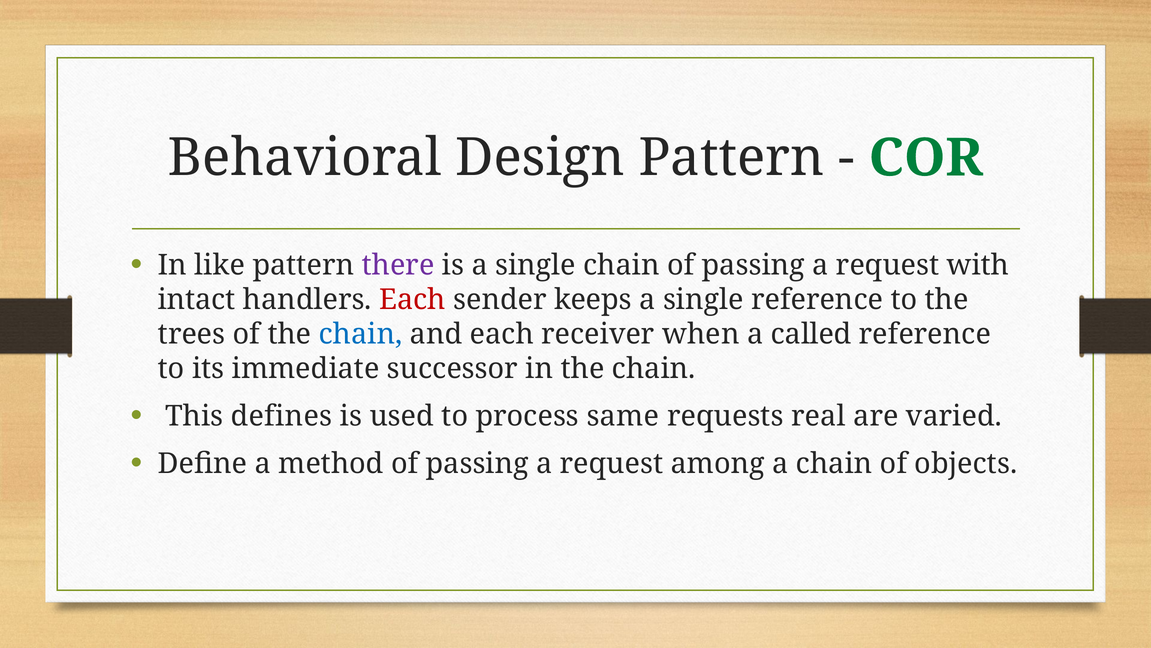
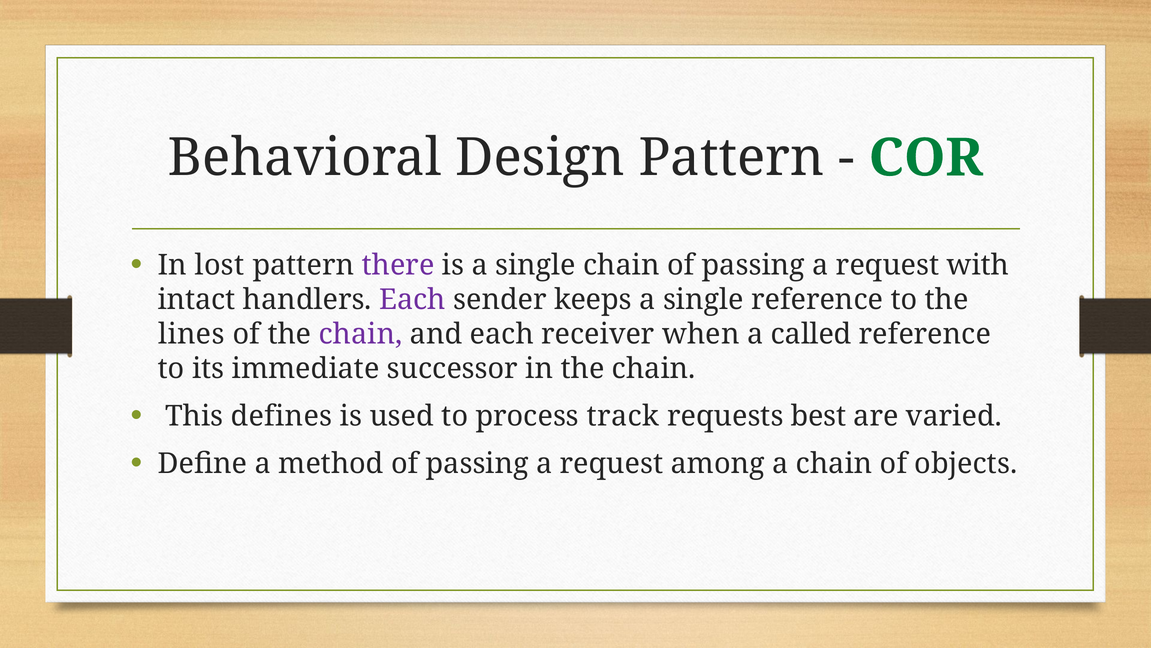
like: like -> lost
Each at (412, 300) colour: red -> purple
trees: trees -> lines
chain at (361, 334) colour: blue -> purple
same: same -> track
real: real -> best
